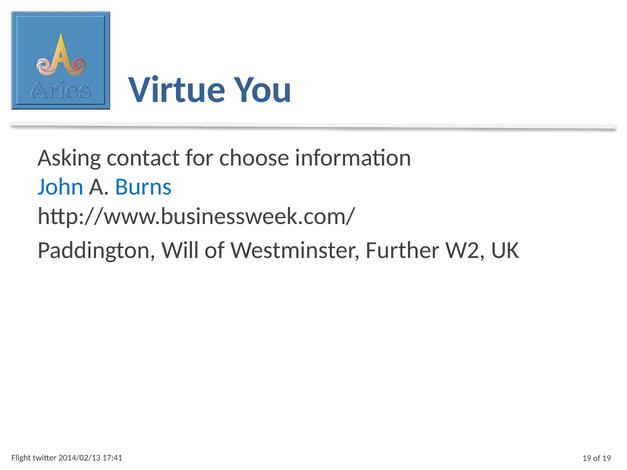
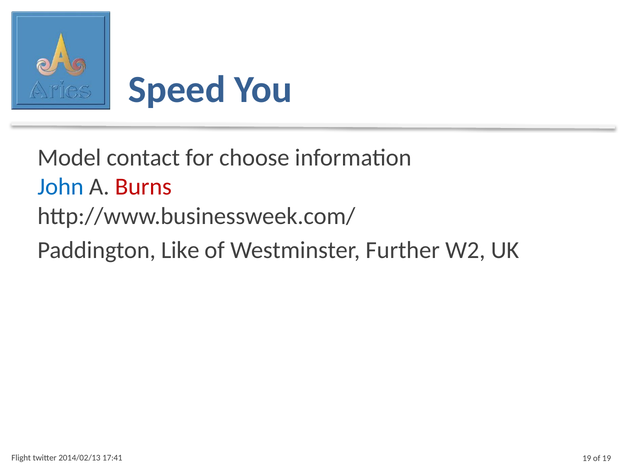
Virtue: Virtue -> Speed
Asking: Asking -> Model
Burns colour: blue -> red
Will: Will -> Like
